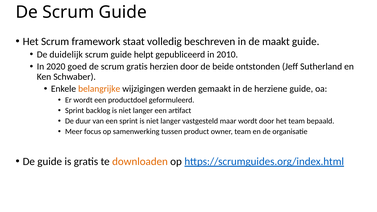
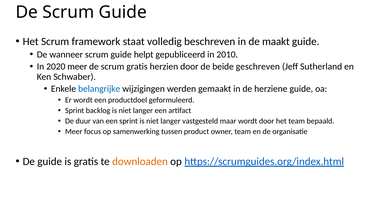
duidelijk: duidelijk -> wanneer
2020 goed: goed -> meer
ontstonden: ontstonden -> geschreven
belangrijke colour: orange -> blue
